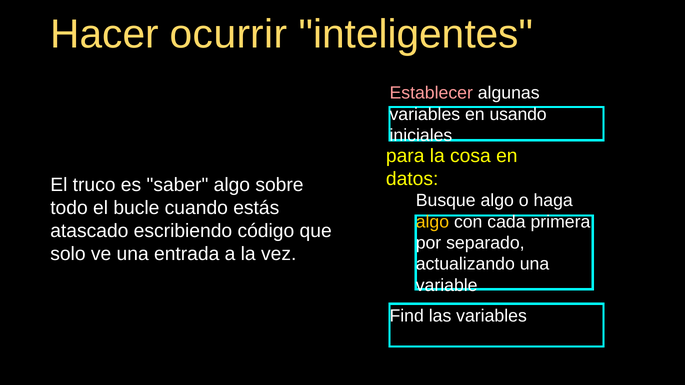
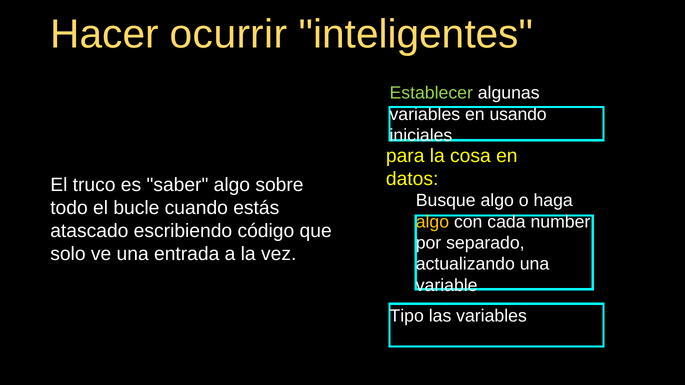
Establecer colour: pink -> light green
primera: primera -> number
Find: Find -> Tipo
